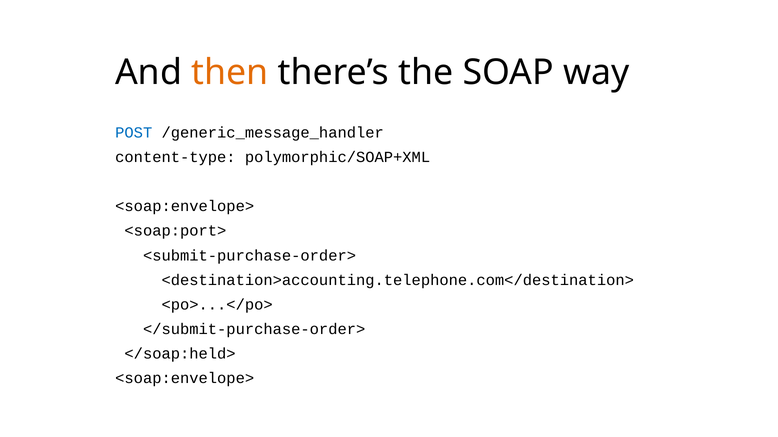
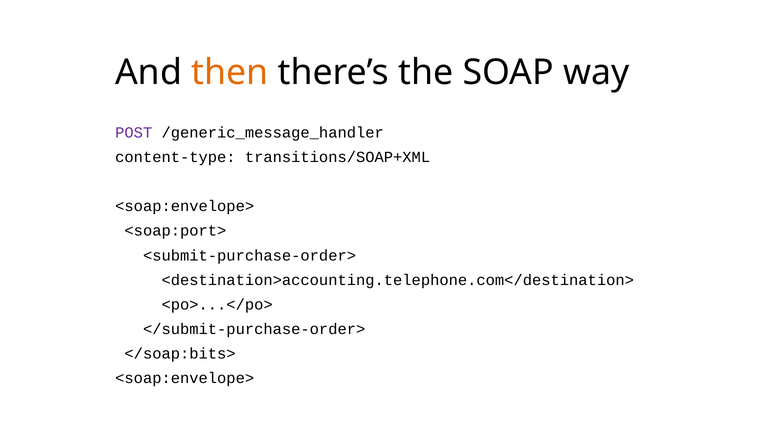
POST colour: blue -> purple
polymorphic/SOAP+XML: polymorphic/SOAP+XML -> transitions/SOAP+XML
</soap:held>: </soap:held> -> </soap:bits>
